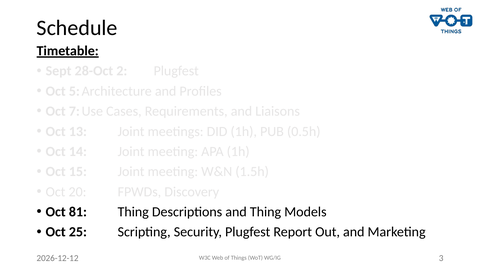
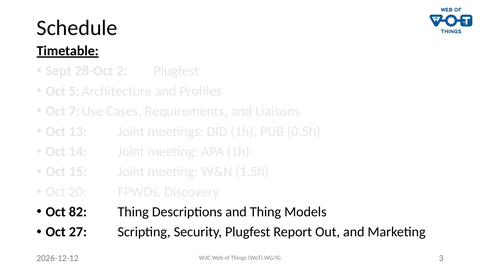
81: 81 -> 82
25: 25 -> 27
